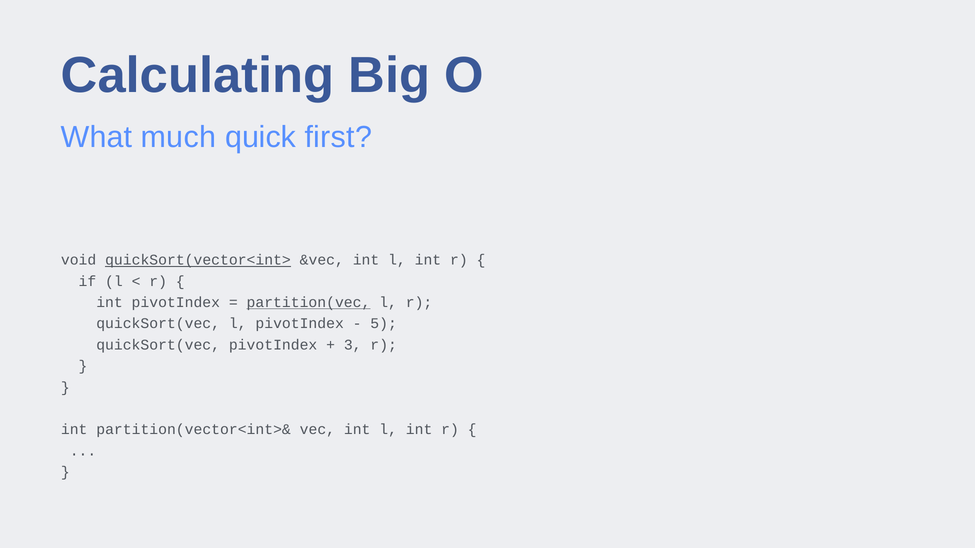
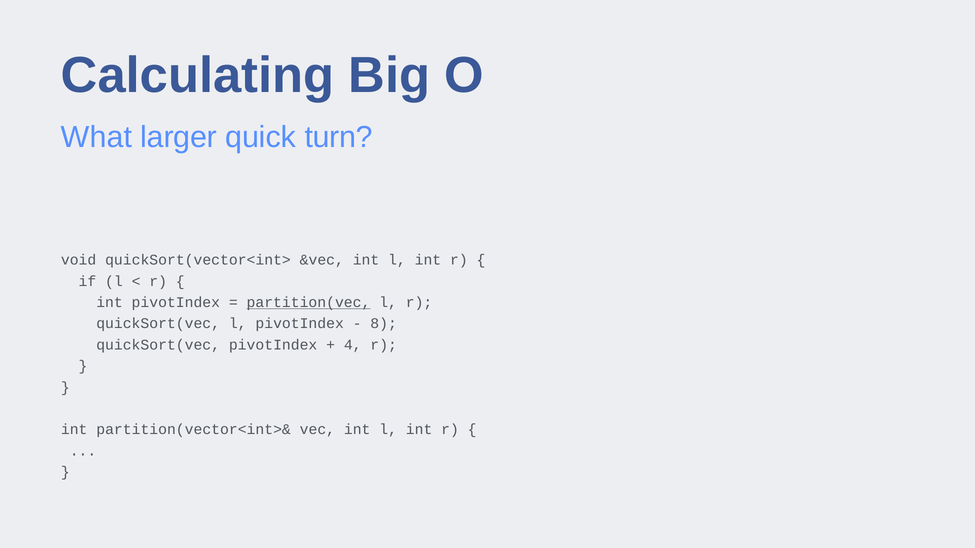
much: much -> larger
first: first -> turn
quickSort(vector<int> underline: present -> none
5: 5 -> 8
3: 3 -> 4
